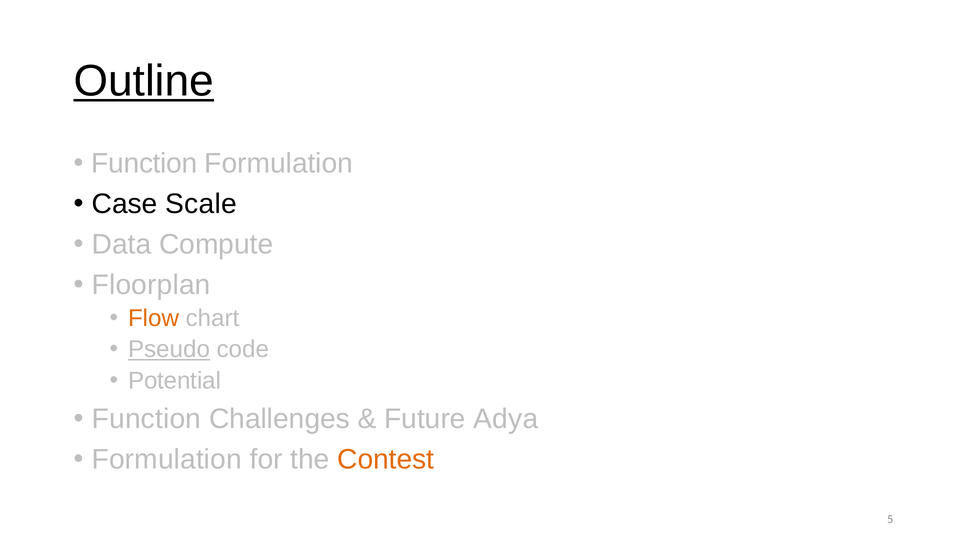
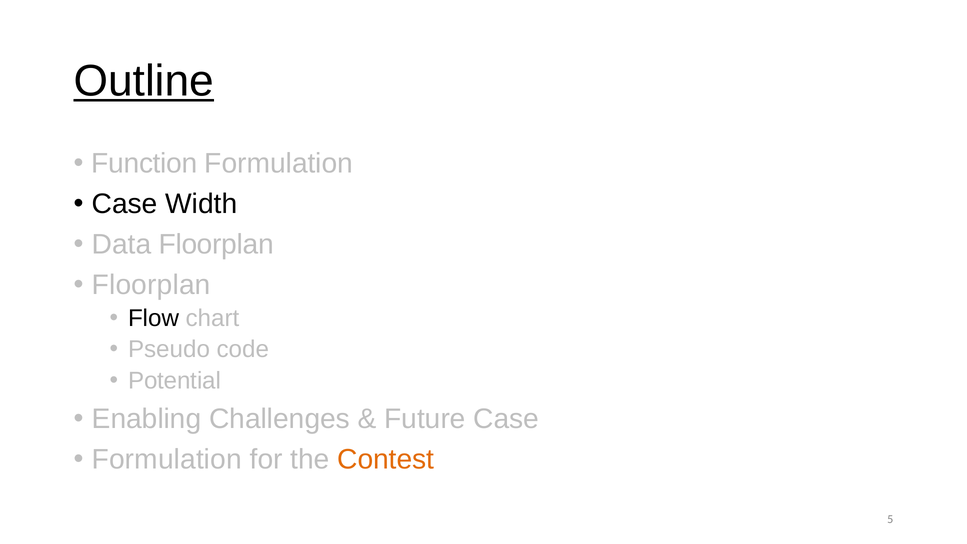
Scale: Scale -> Width
Data Compute: Compute -> Floorplan
Flow colour: orange -> black
Pseudo underline: present -> none
Function at (146, 419): Function -> Enabling
Future Adya: Adya -> Case
